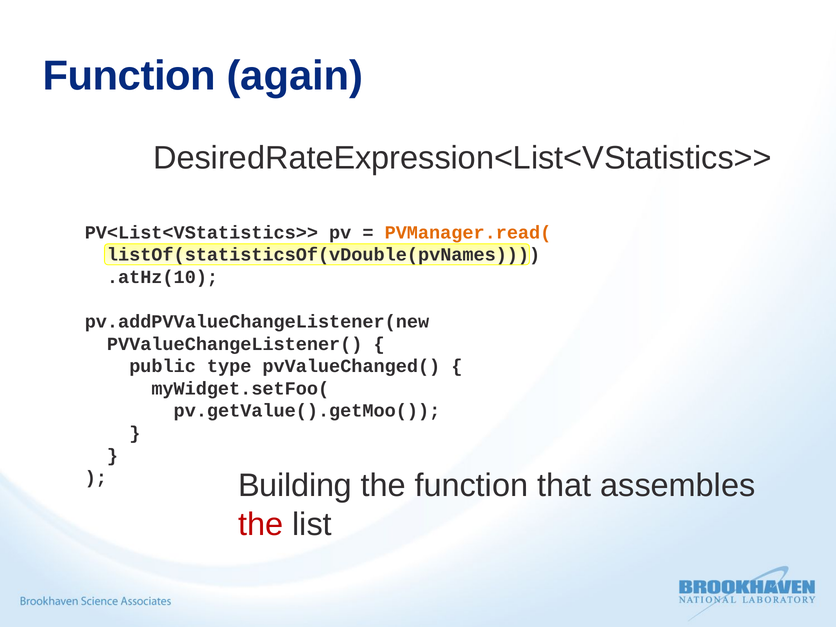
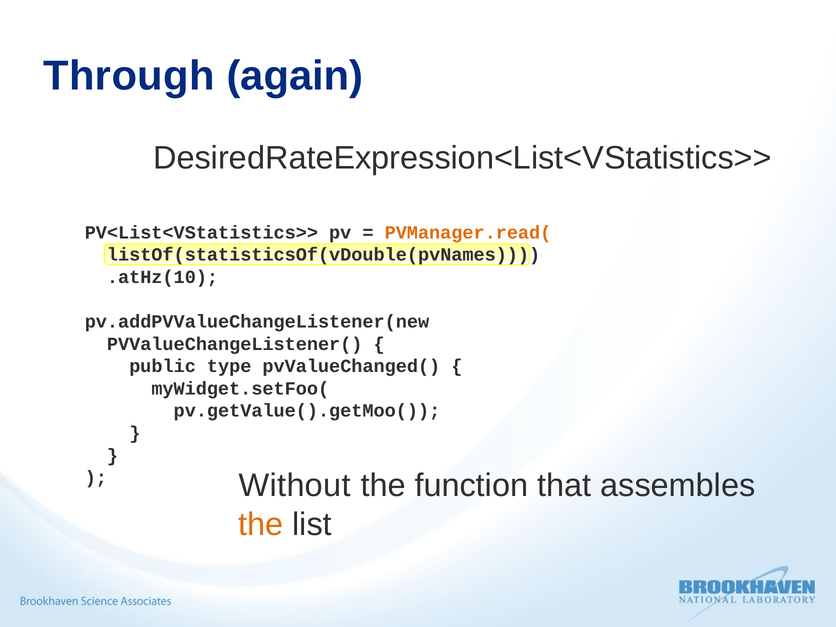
Function at (129, 76): Function -> Through
Building: Building -> Without
the at (261, 525) colour: red -> orange
